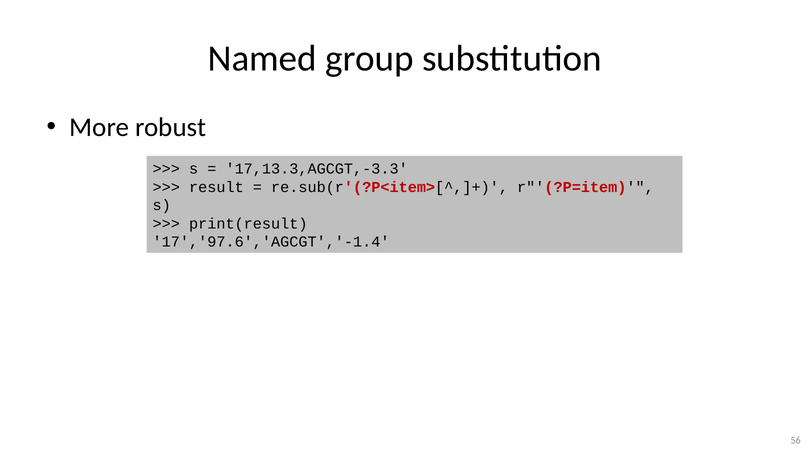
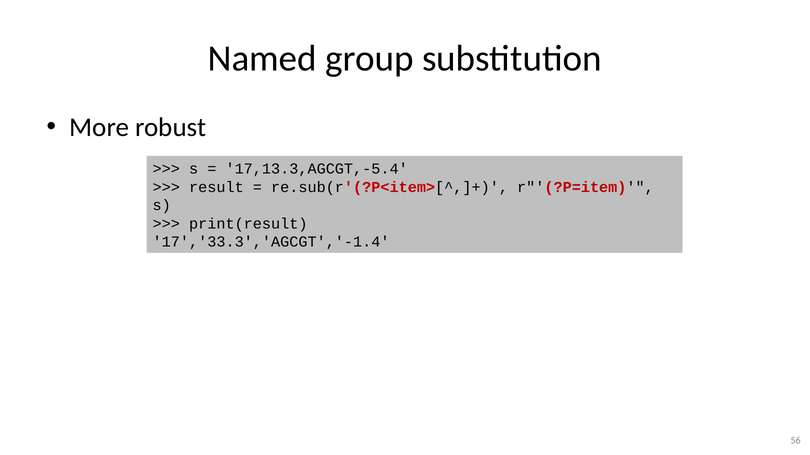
17,13.3,AGCGT,-3.3: 17,13.3,AGCGT,-3.3 -> 17,13.3,AGCGT,-5.4
17','97.6','AGCGT','-1.4: 17','97.6','AGCGT','-1.4 -> 17','33.3','AGCGT','-1.4
